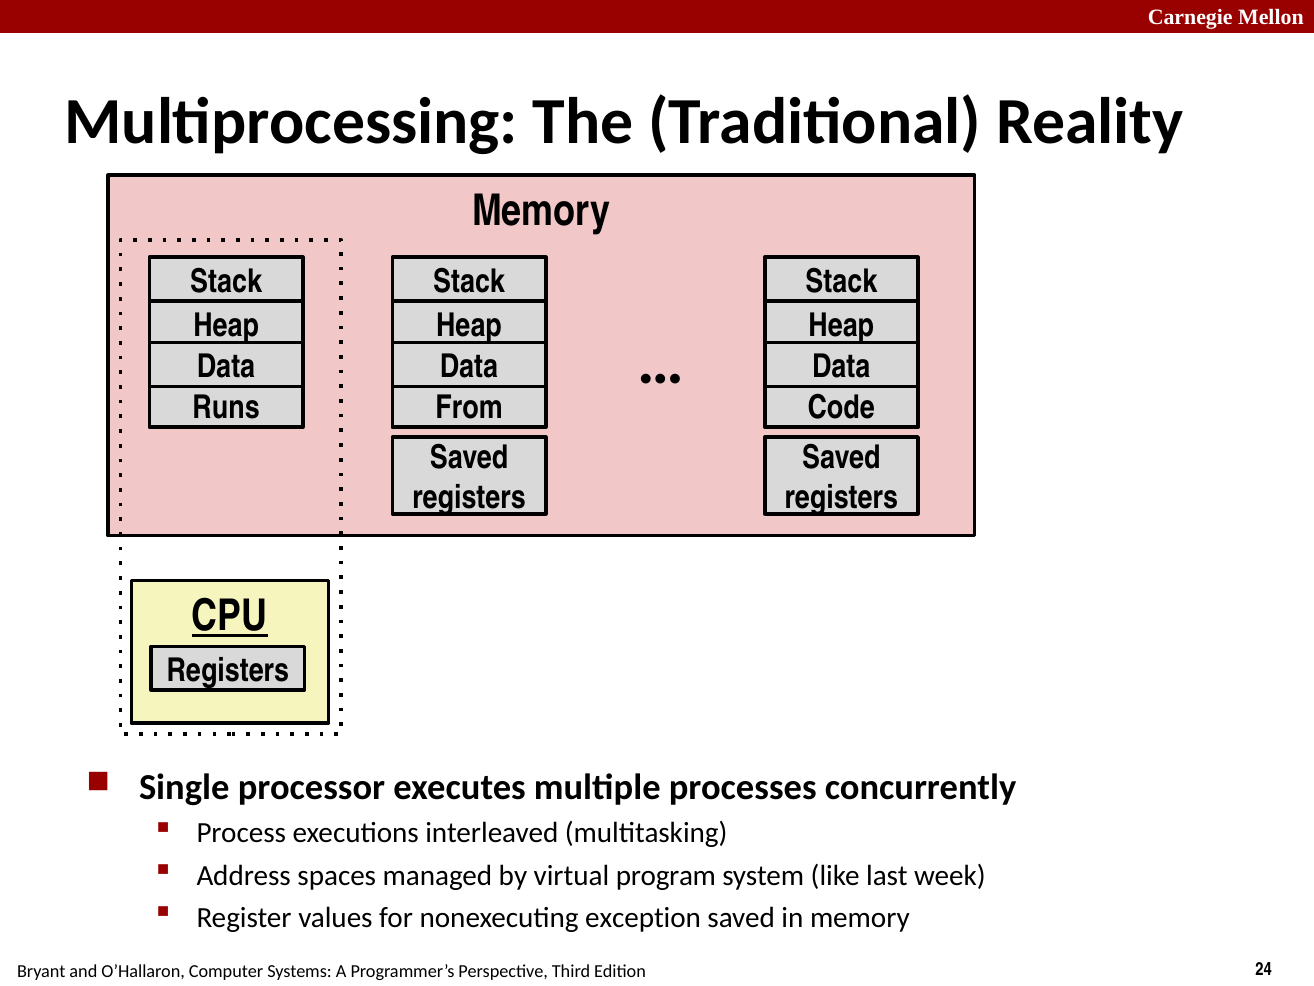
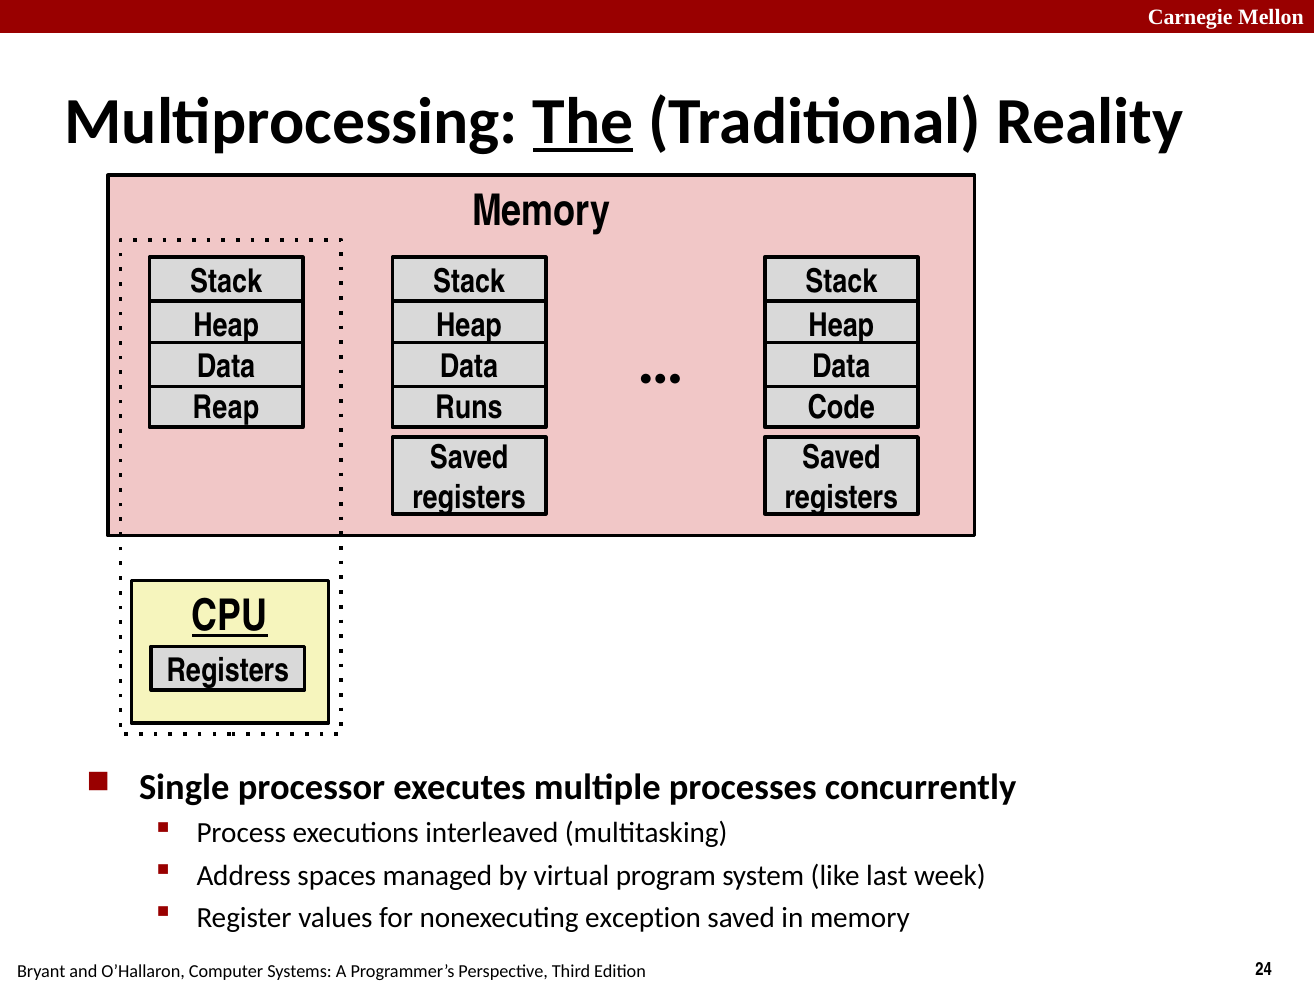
The underline: none -> present
Runs: Runs -> Reap
From: From -> Runs
